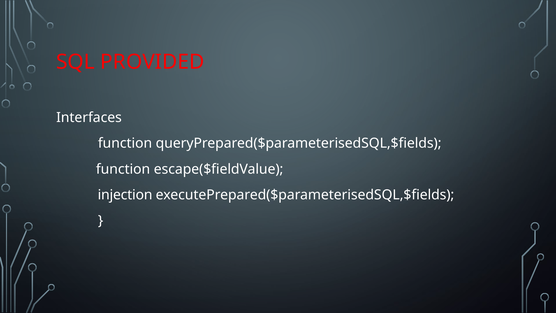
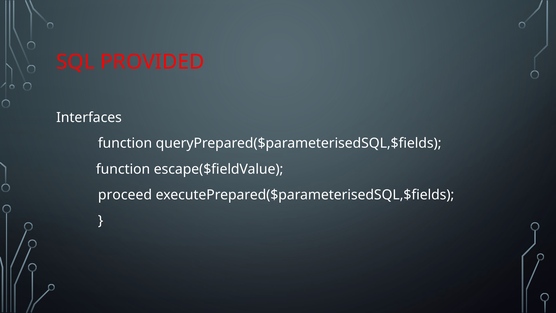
injection: injection -> proceed
